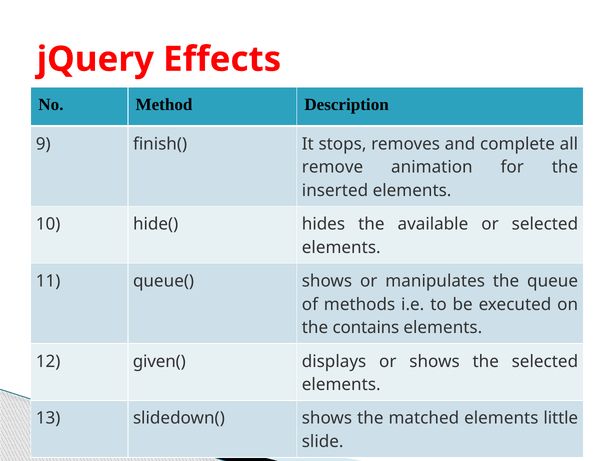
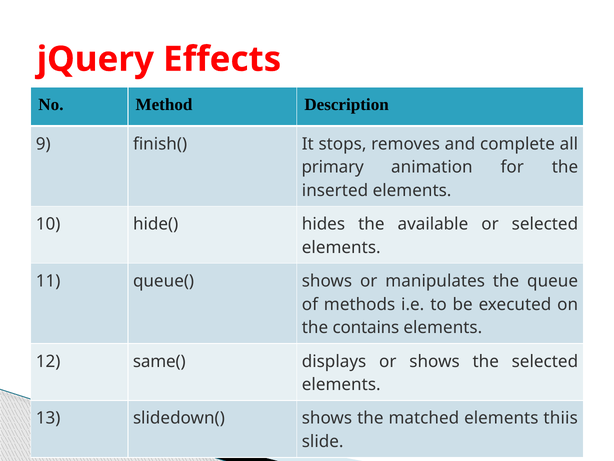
remove: remove -> primary
given(: given( -> same(
little: little -> thiis
